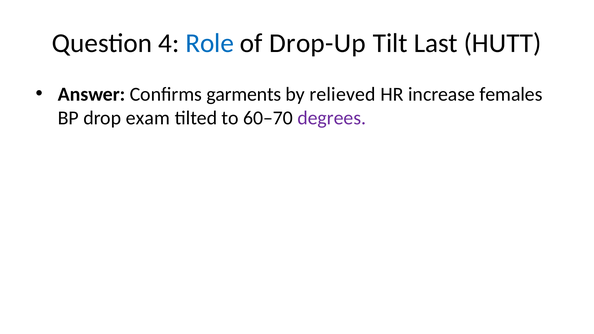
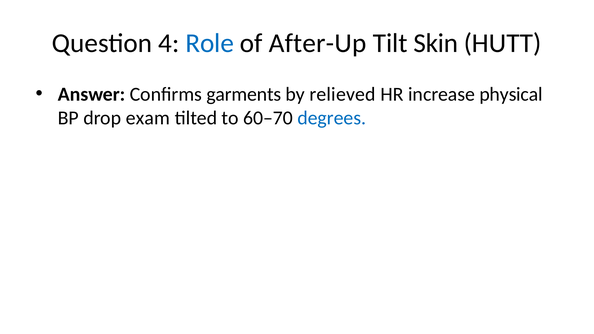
Drop-Up: Drop-Up -> After-Up
Last: Last -> Skin
females: females -> physical
degrees colour: purple -> blue
